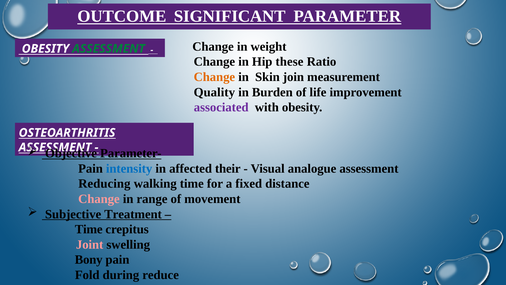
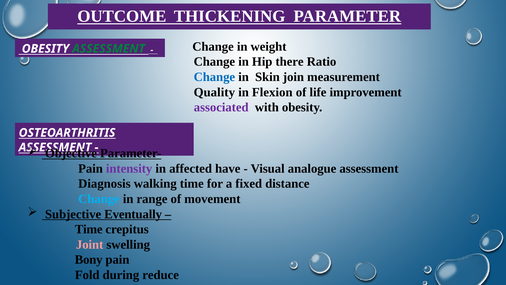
SIGNIFICANT: SIGNIFICANT -> THICKENING
these: these -> there
Change at (214, 77) colour: orange -> blue
Burden: Burden -> Flexion
intensity colour: blue -> purple
their: their -> have
Reducing: Reducing -> Diagnosis
Change at (99, 199) colour: pink -> light blue
Treatment: Treatment -> Eventually
